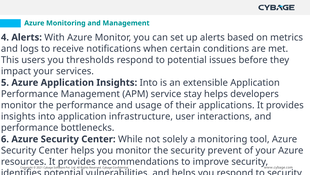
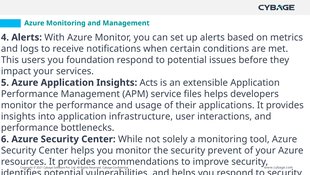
thresholds: thresholds -> foundation
Application Insights Into: Into -> Acts
stay: stay -> files
